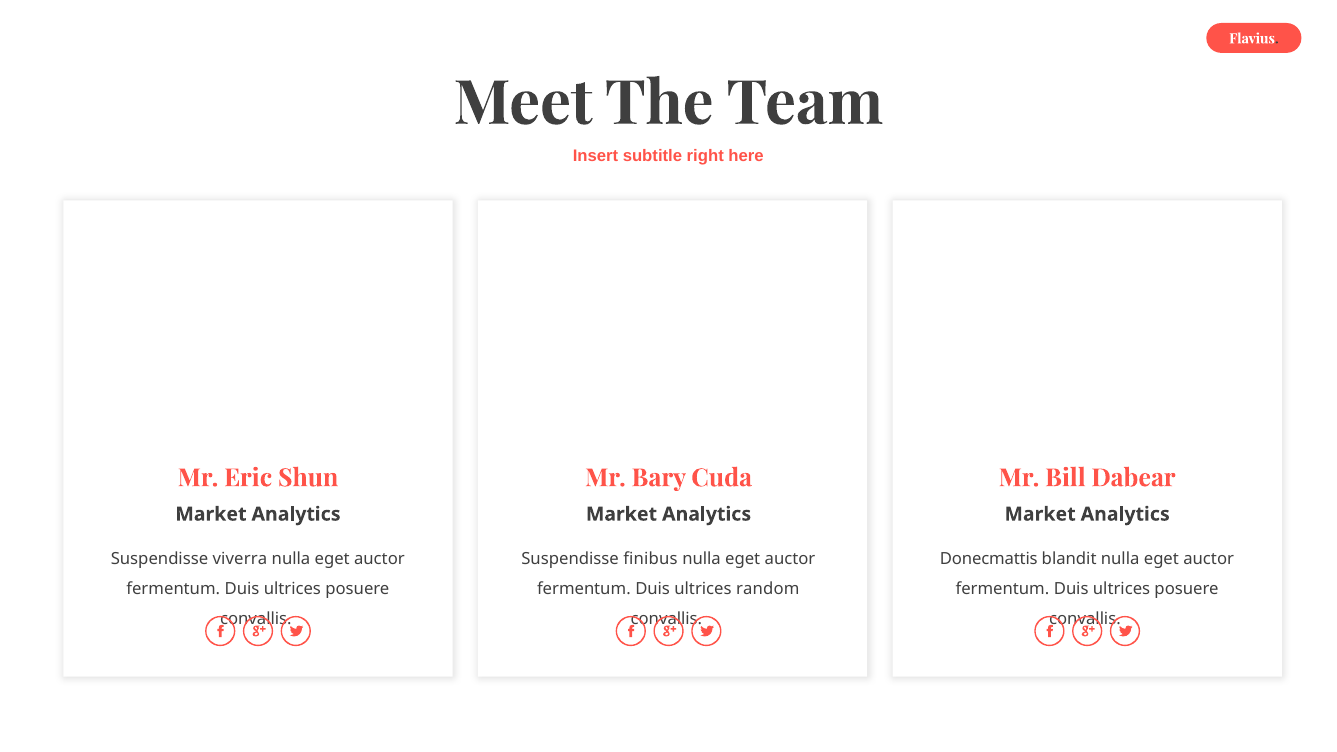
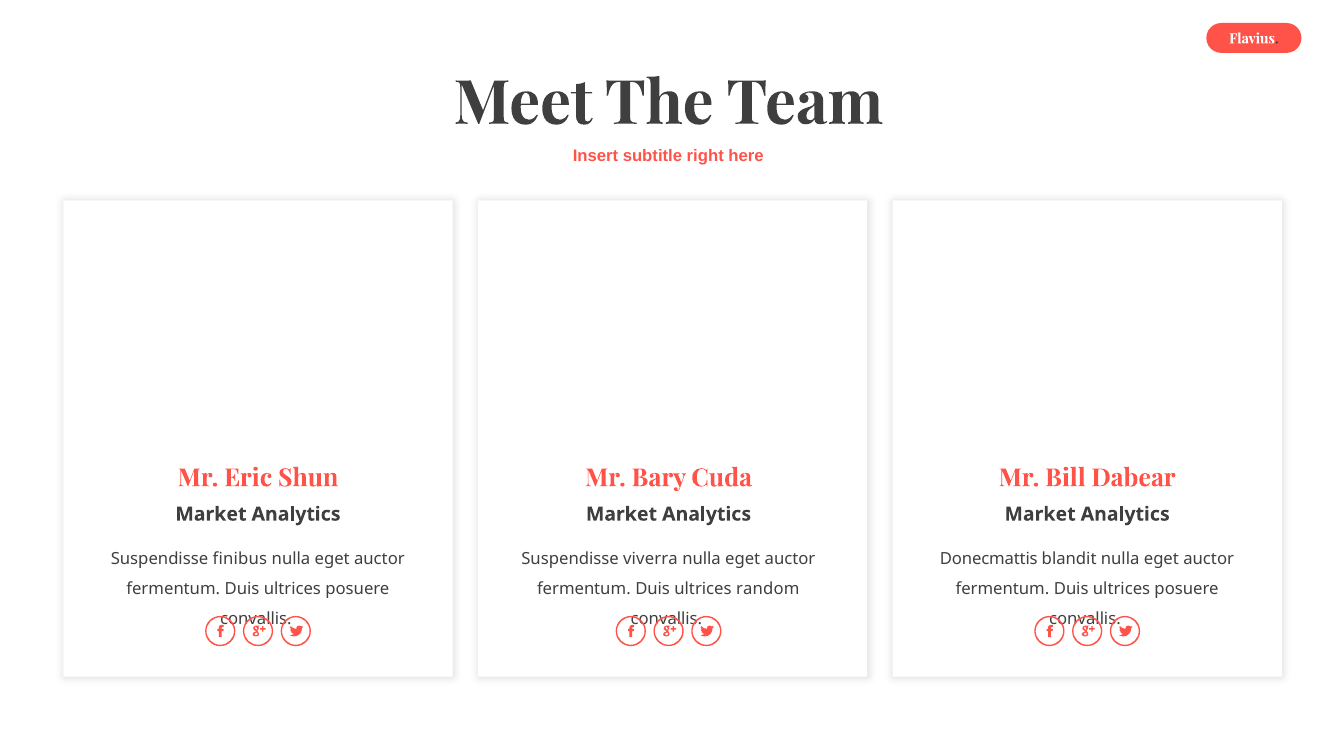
viverra: viverra -> finibus
finibus: finibus -> viverra
